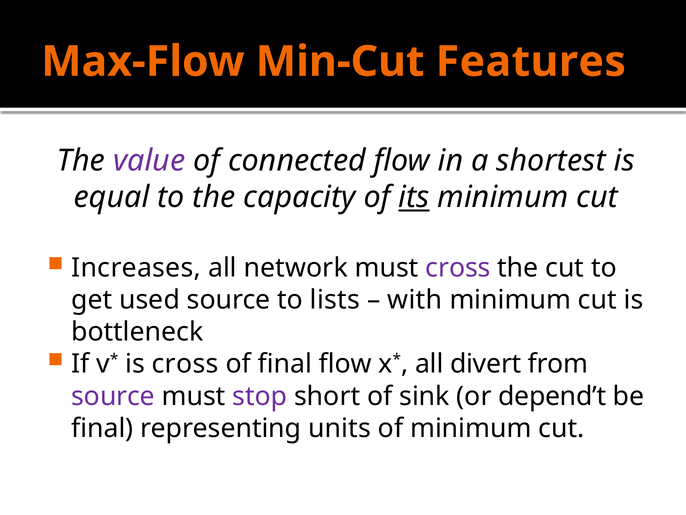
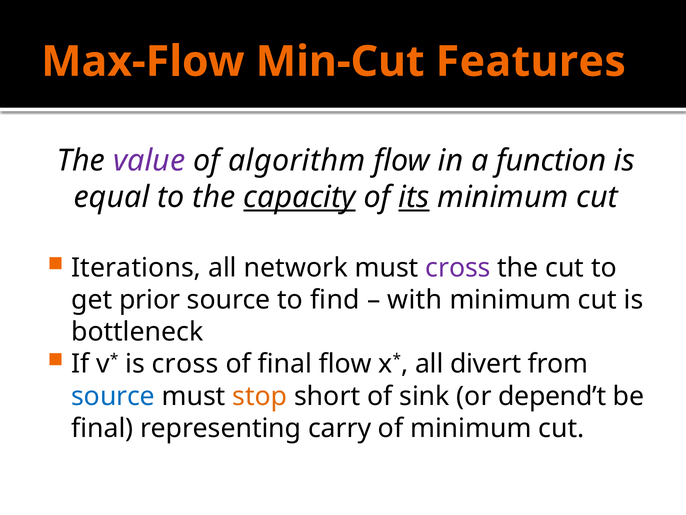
connected: connected -> algorithm
shortest: shortest -> function
capacity underline: none -> present
Increases: Increases -> Iterations
used: used -> prior
lists: lists -> find
source at (113, 396) colour: purple -> blue
stop colour: purple -> orange
units: units -> carry
